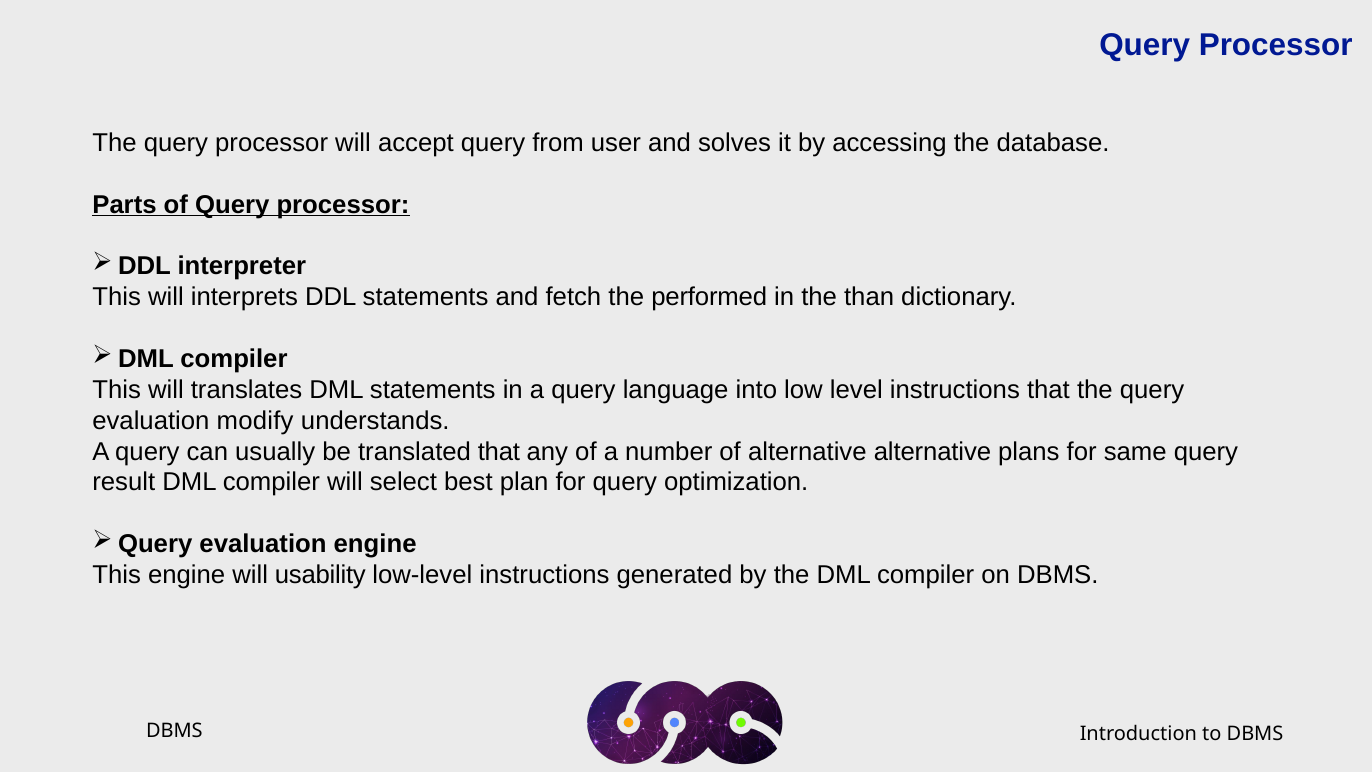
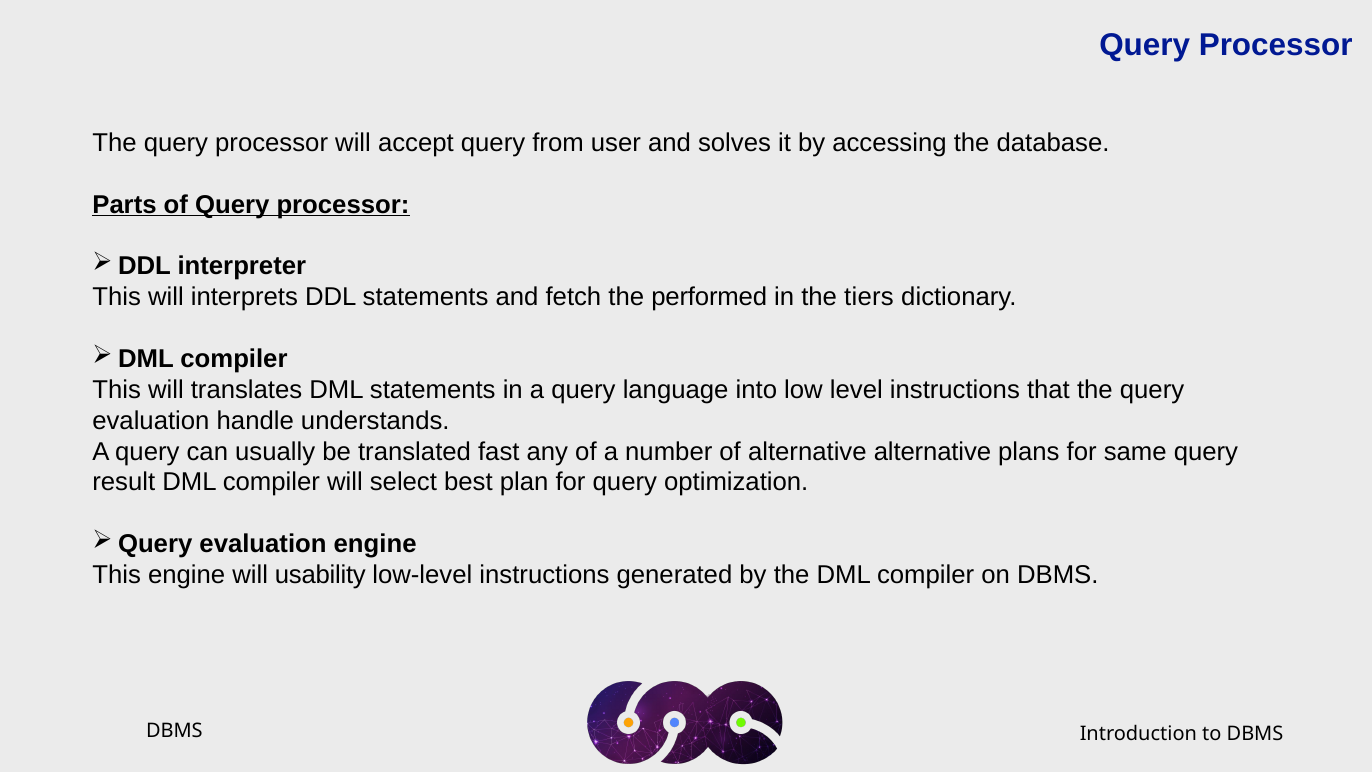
than: than -> tiers
modify: modify -> handle
translated that: that -> fast
